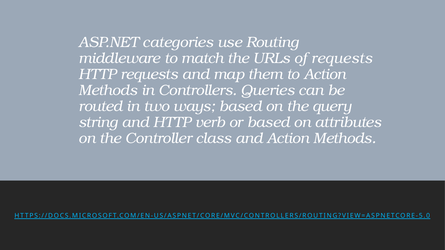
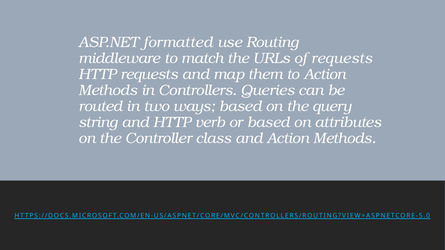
categories: categories -> formatted
